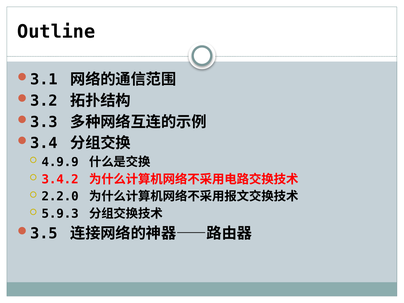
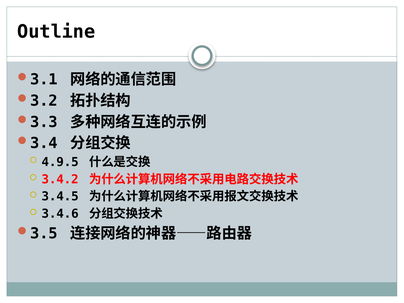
4.9.9: 4.9.9 -> 4.9.5
2.2.0: 2.2.0 -> 3.4.5
5.9.3: 5.9.3 -> 3.4.6
